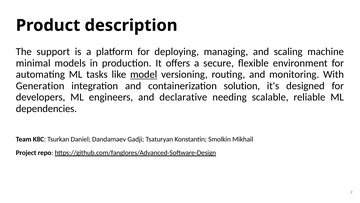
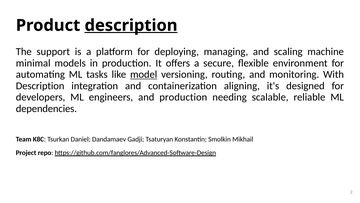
description at (131, 25) underline: none -> present
Generation at (40, 86): Generation -> Description
solution: solution -> aligning
and declarative: declarative -> production
